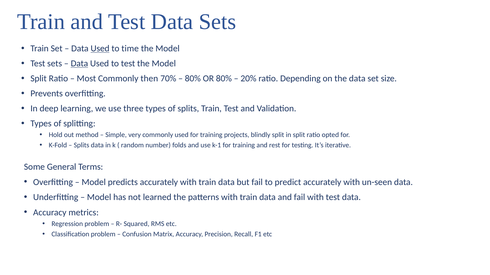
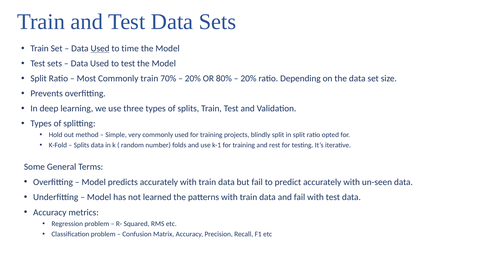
Data at (79, 64) underline: present -> none
Commonly then: then -> train
80% at (193, 79): 80% -> 20%
